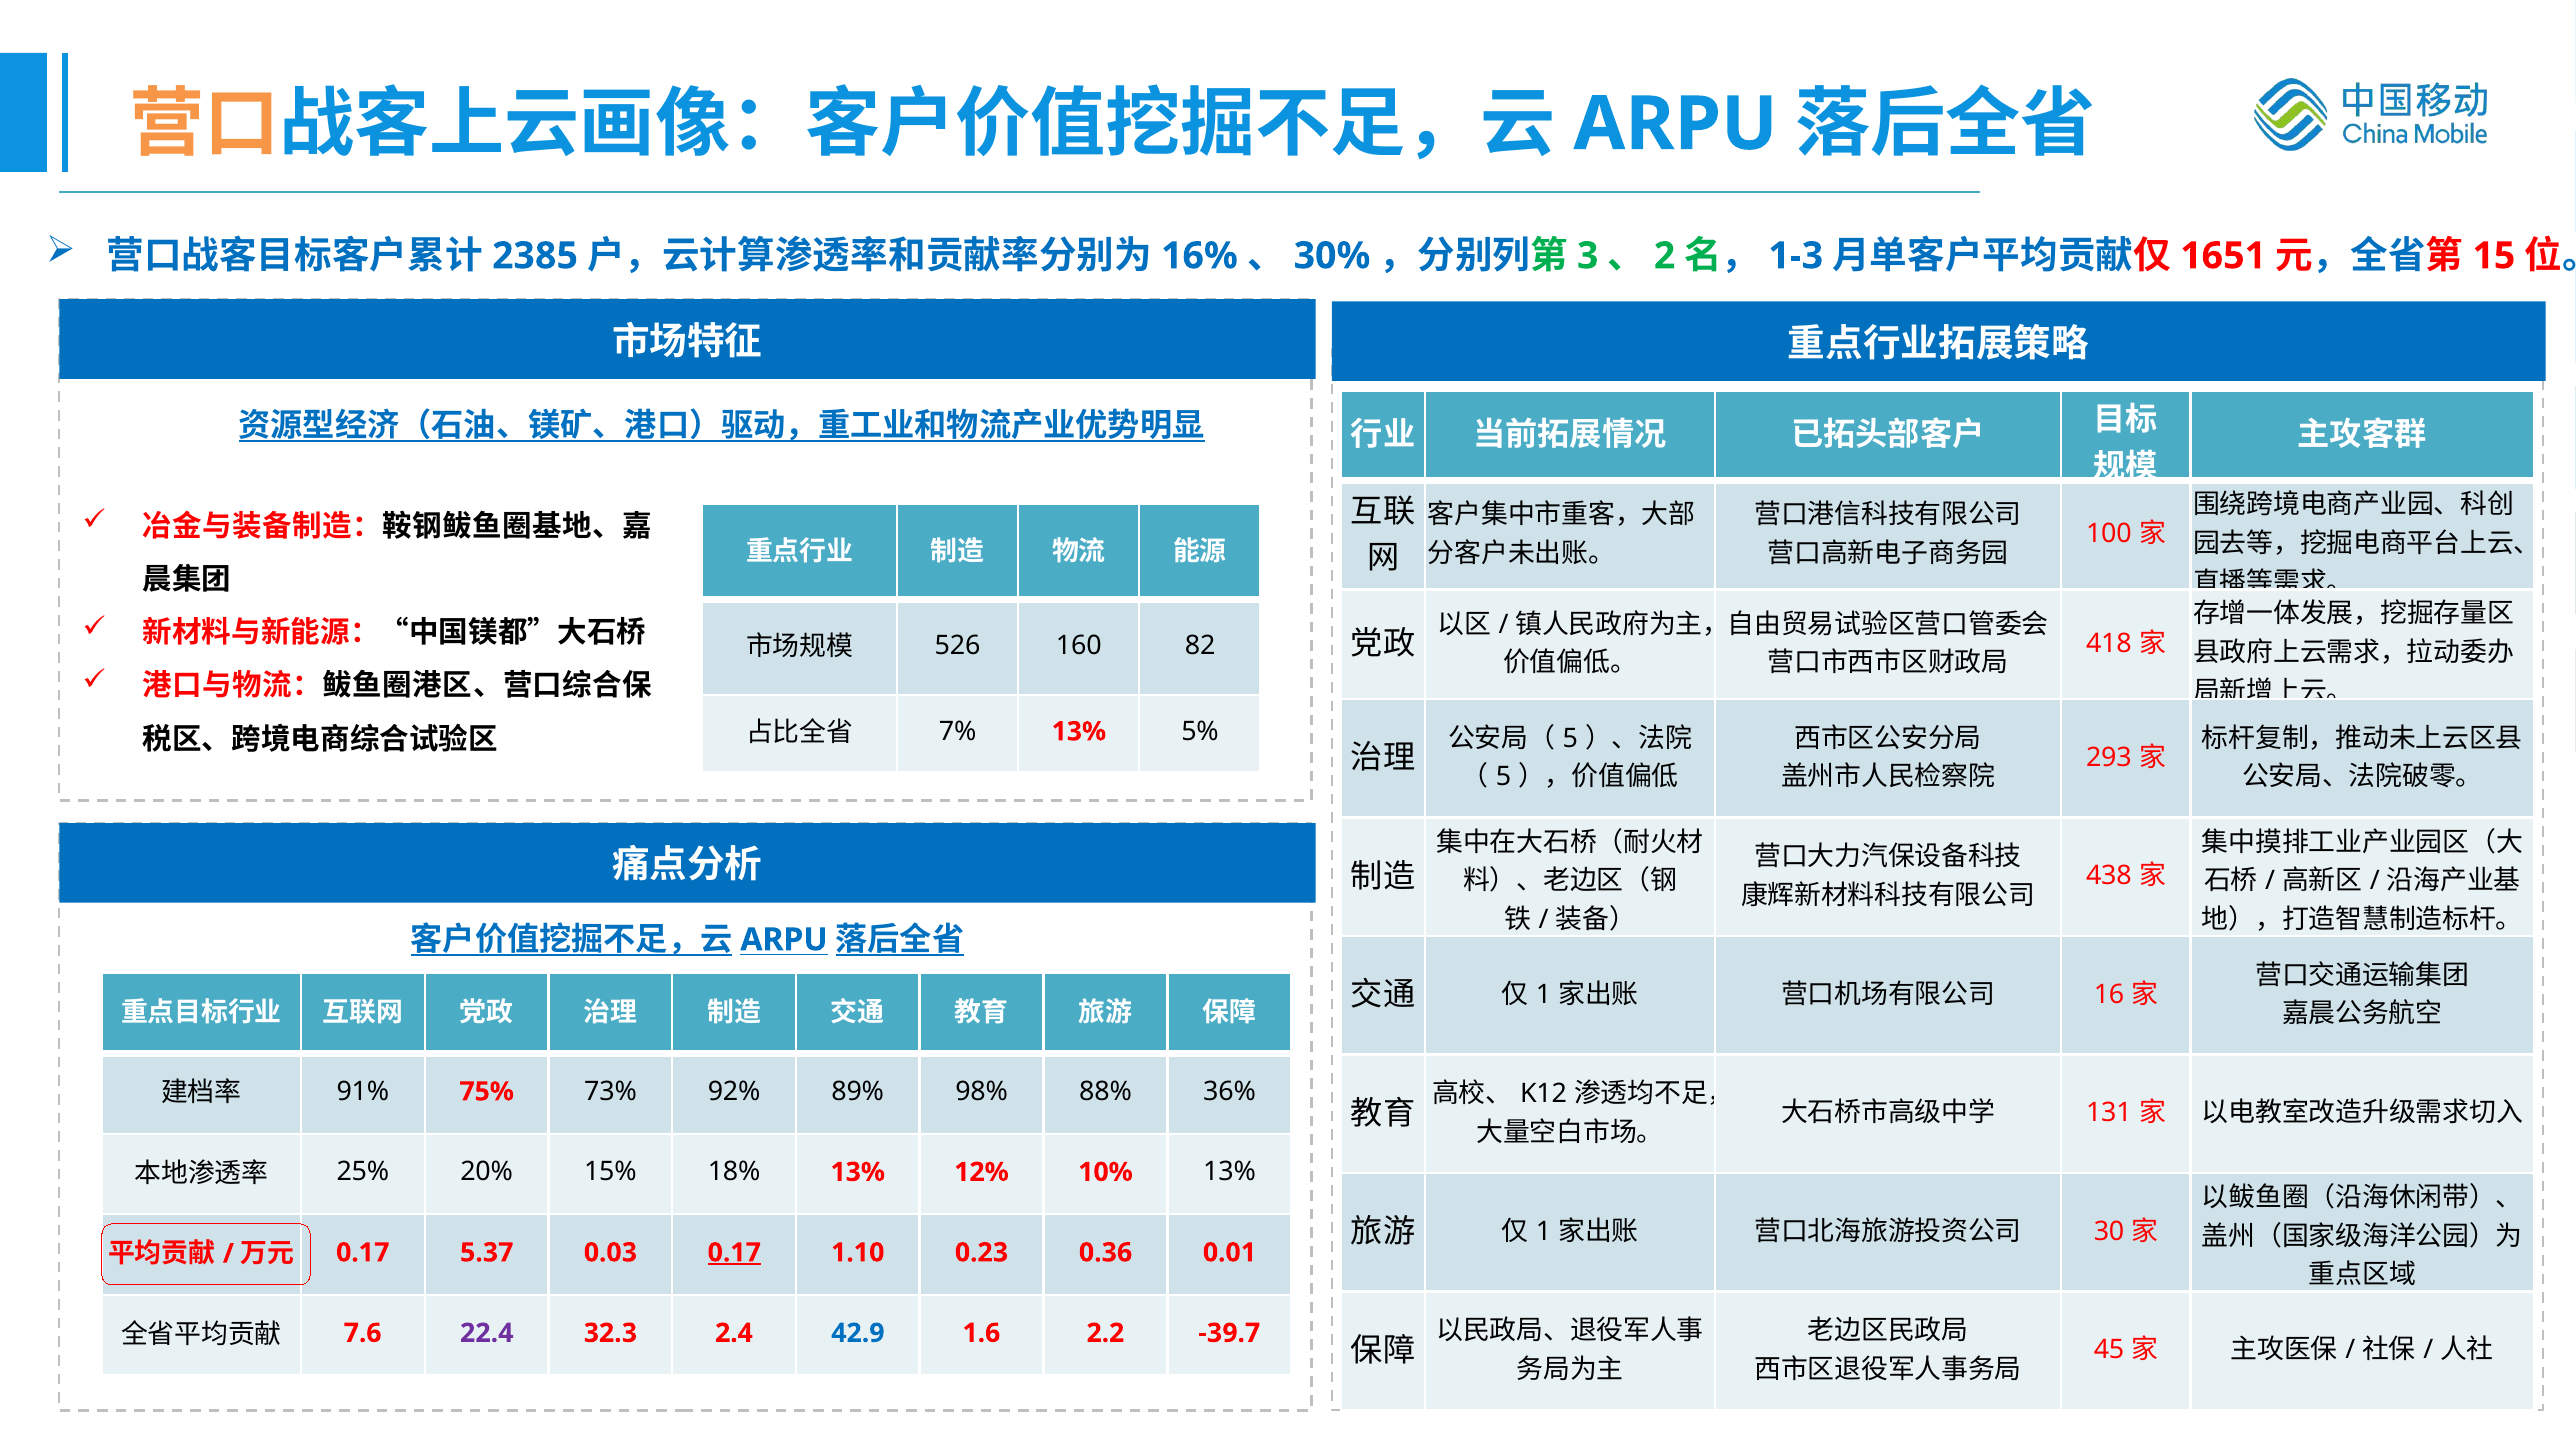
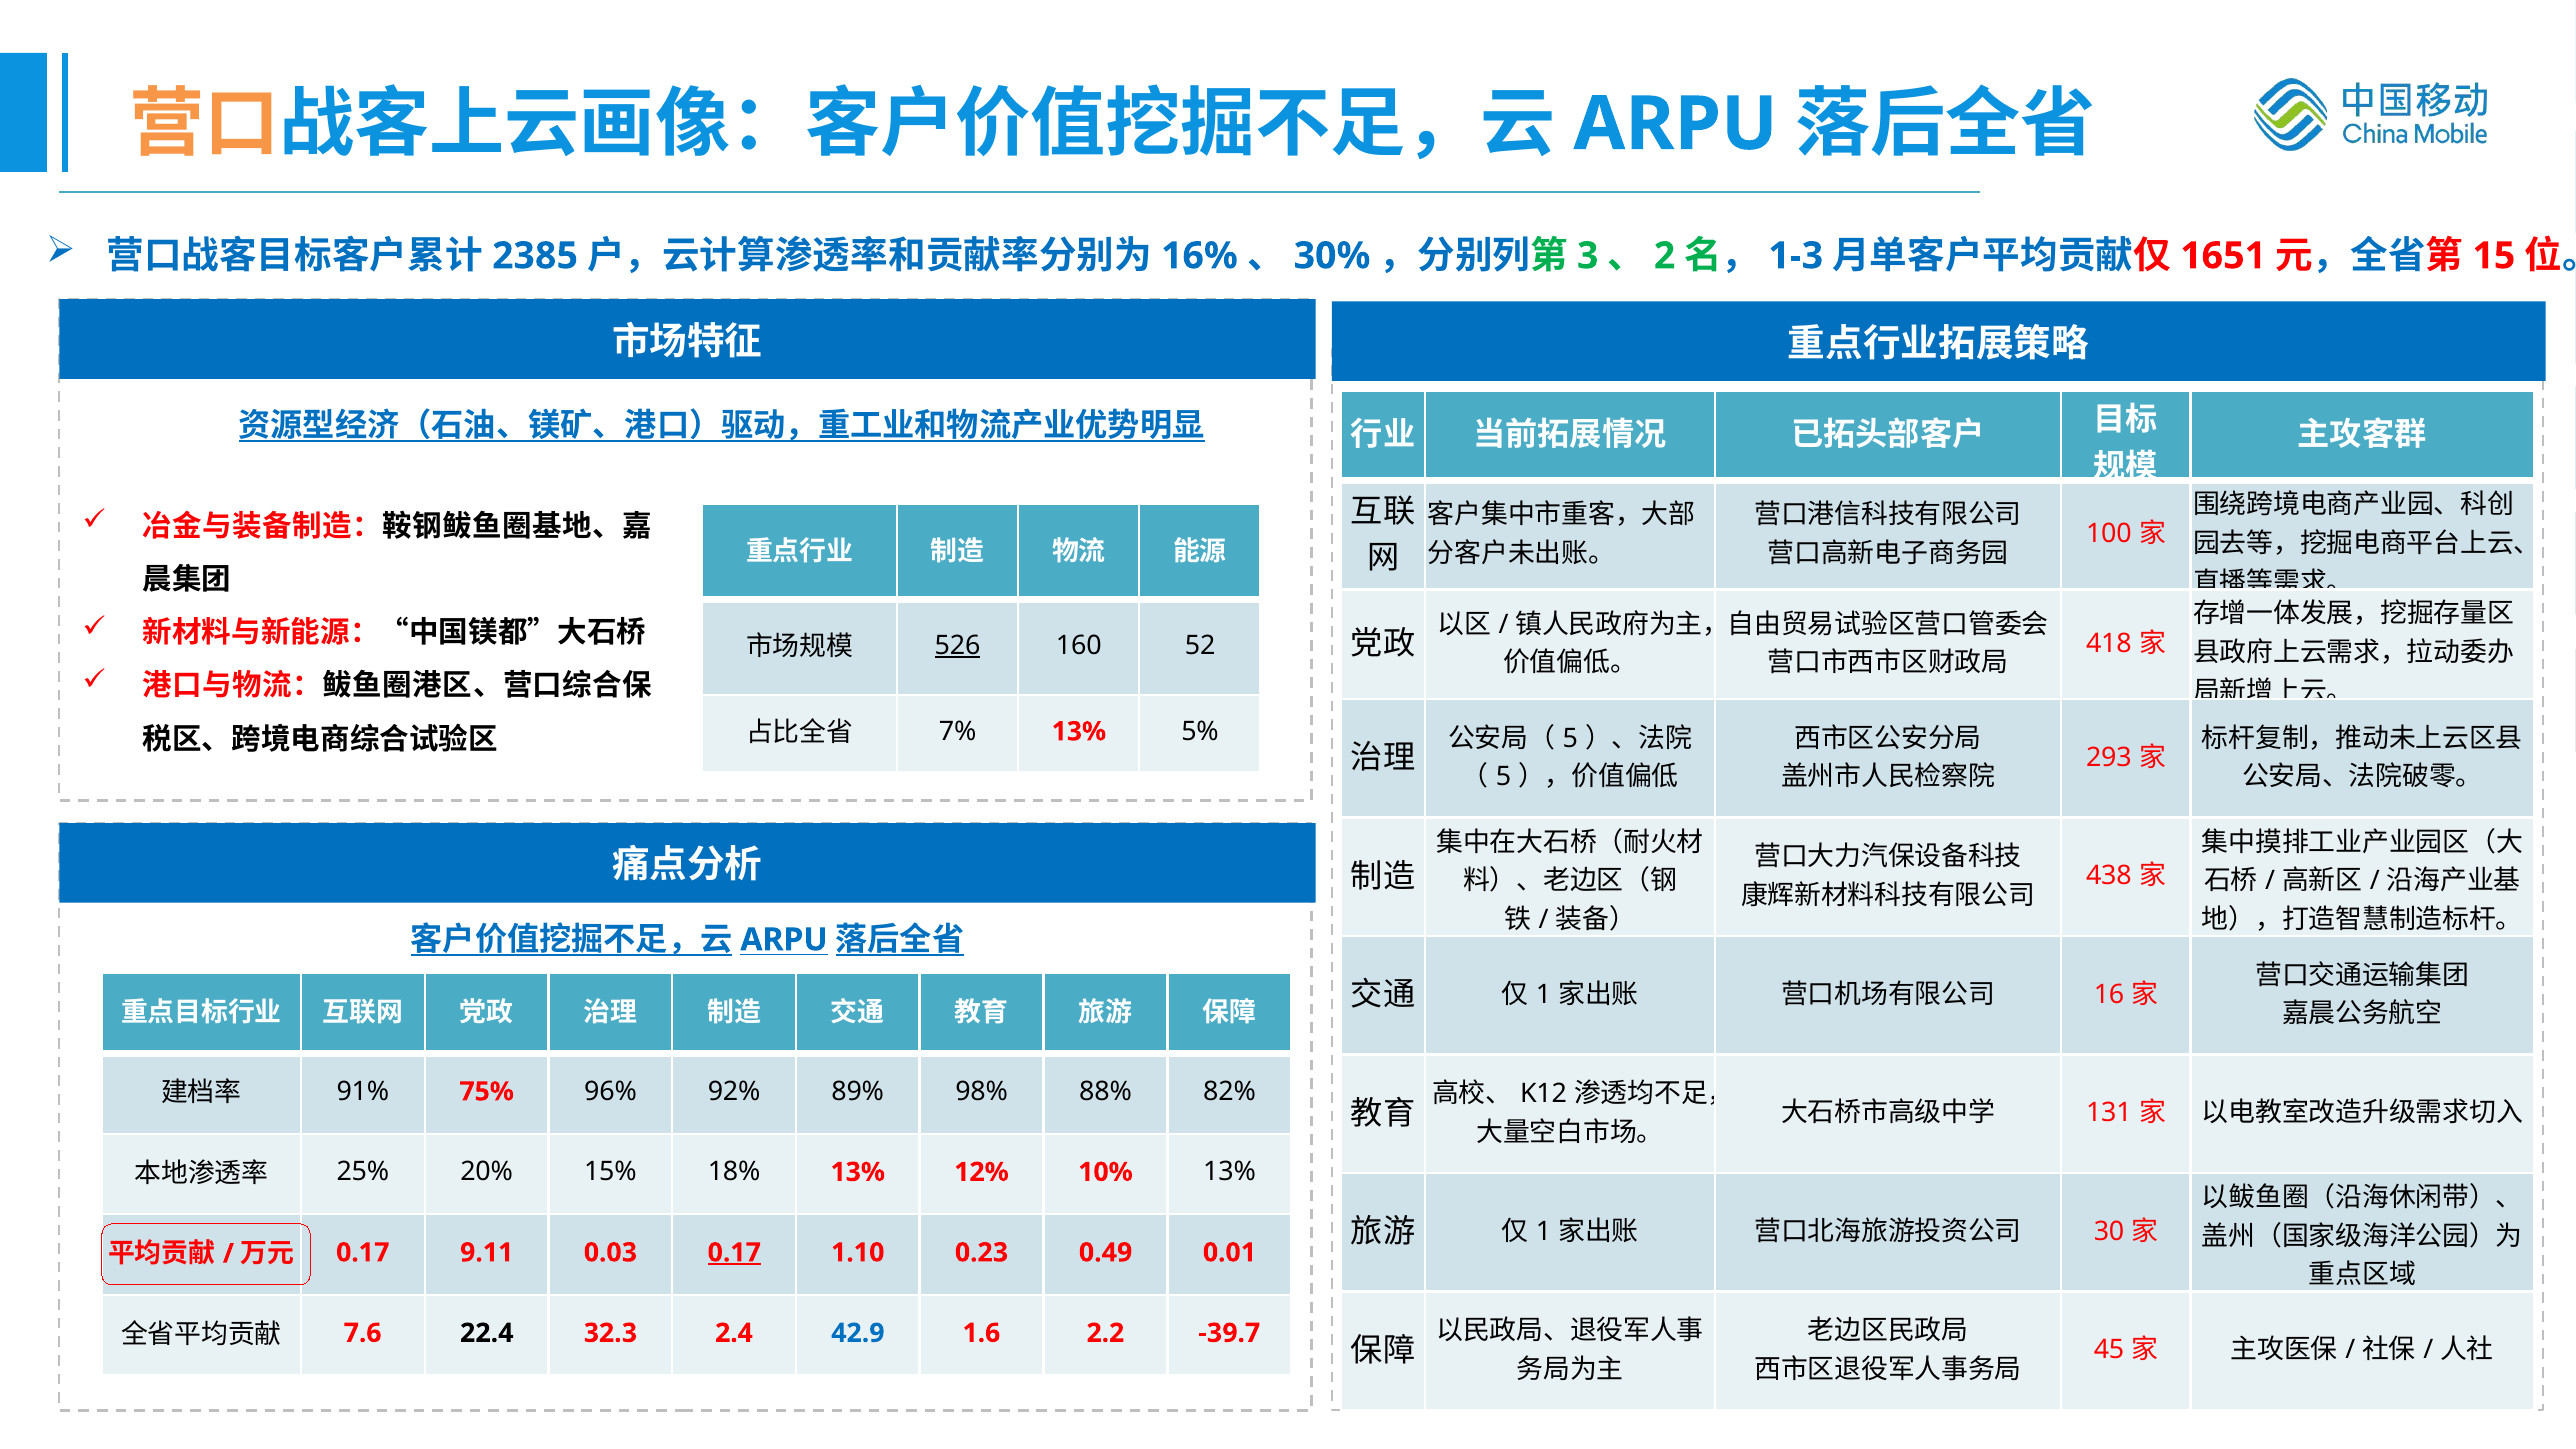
526 underline: none -> present
82: 82 -> 52
73%: 73% -> 96%
36%: 36% -> 82%
5.37: 5.37 -> 9.11
0.36: 0.36 -> 0.49
22.4 colour: purple -> black
